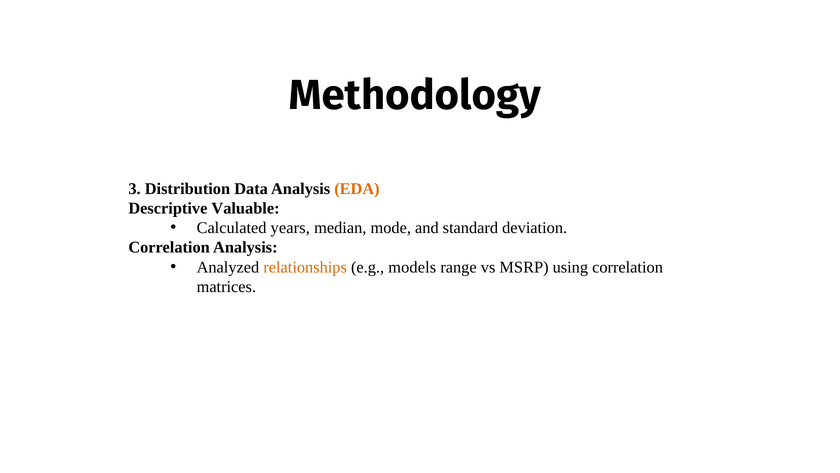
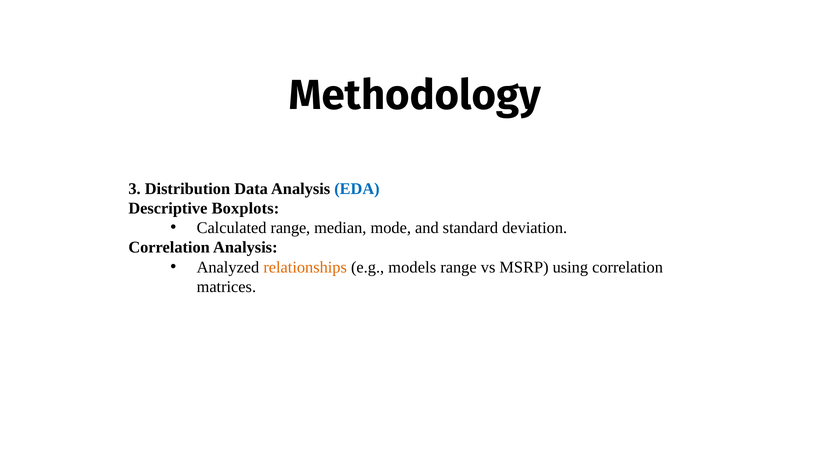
EDA colour: orange -> blue
Valuable: Valuable -> Boxplots
Calculated years: years -> range
